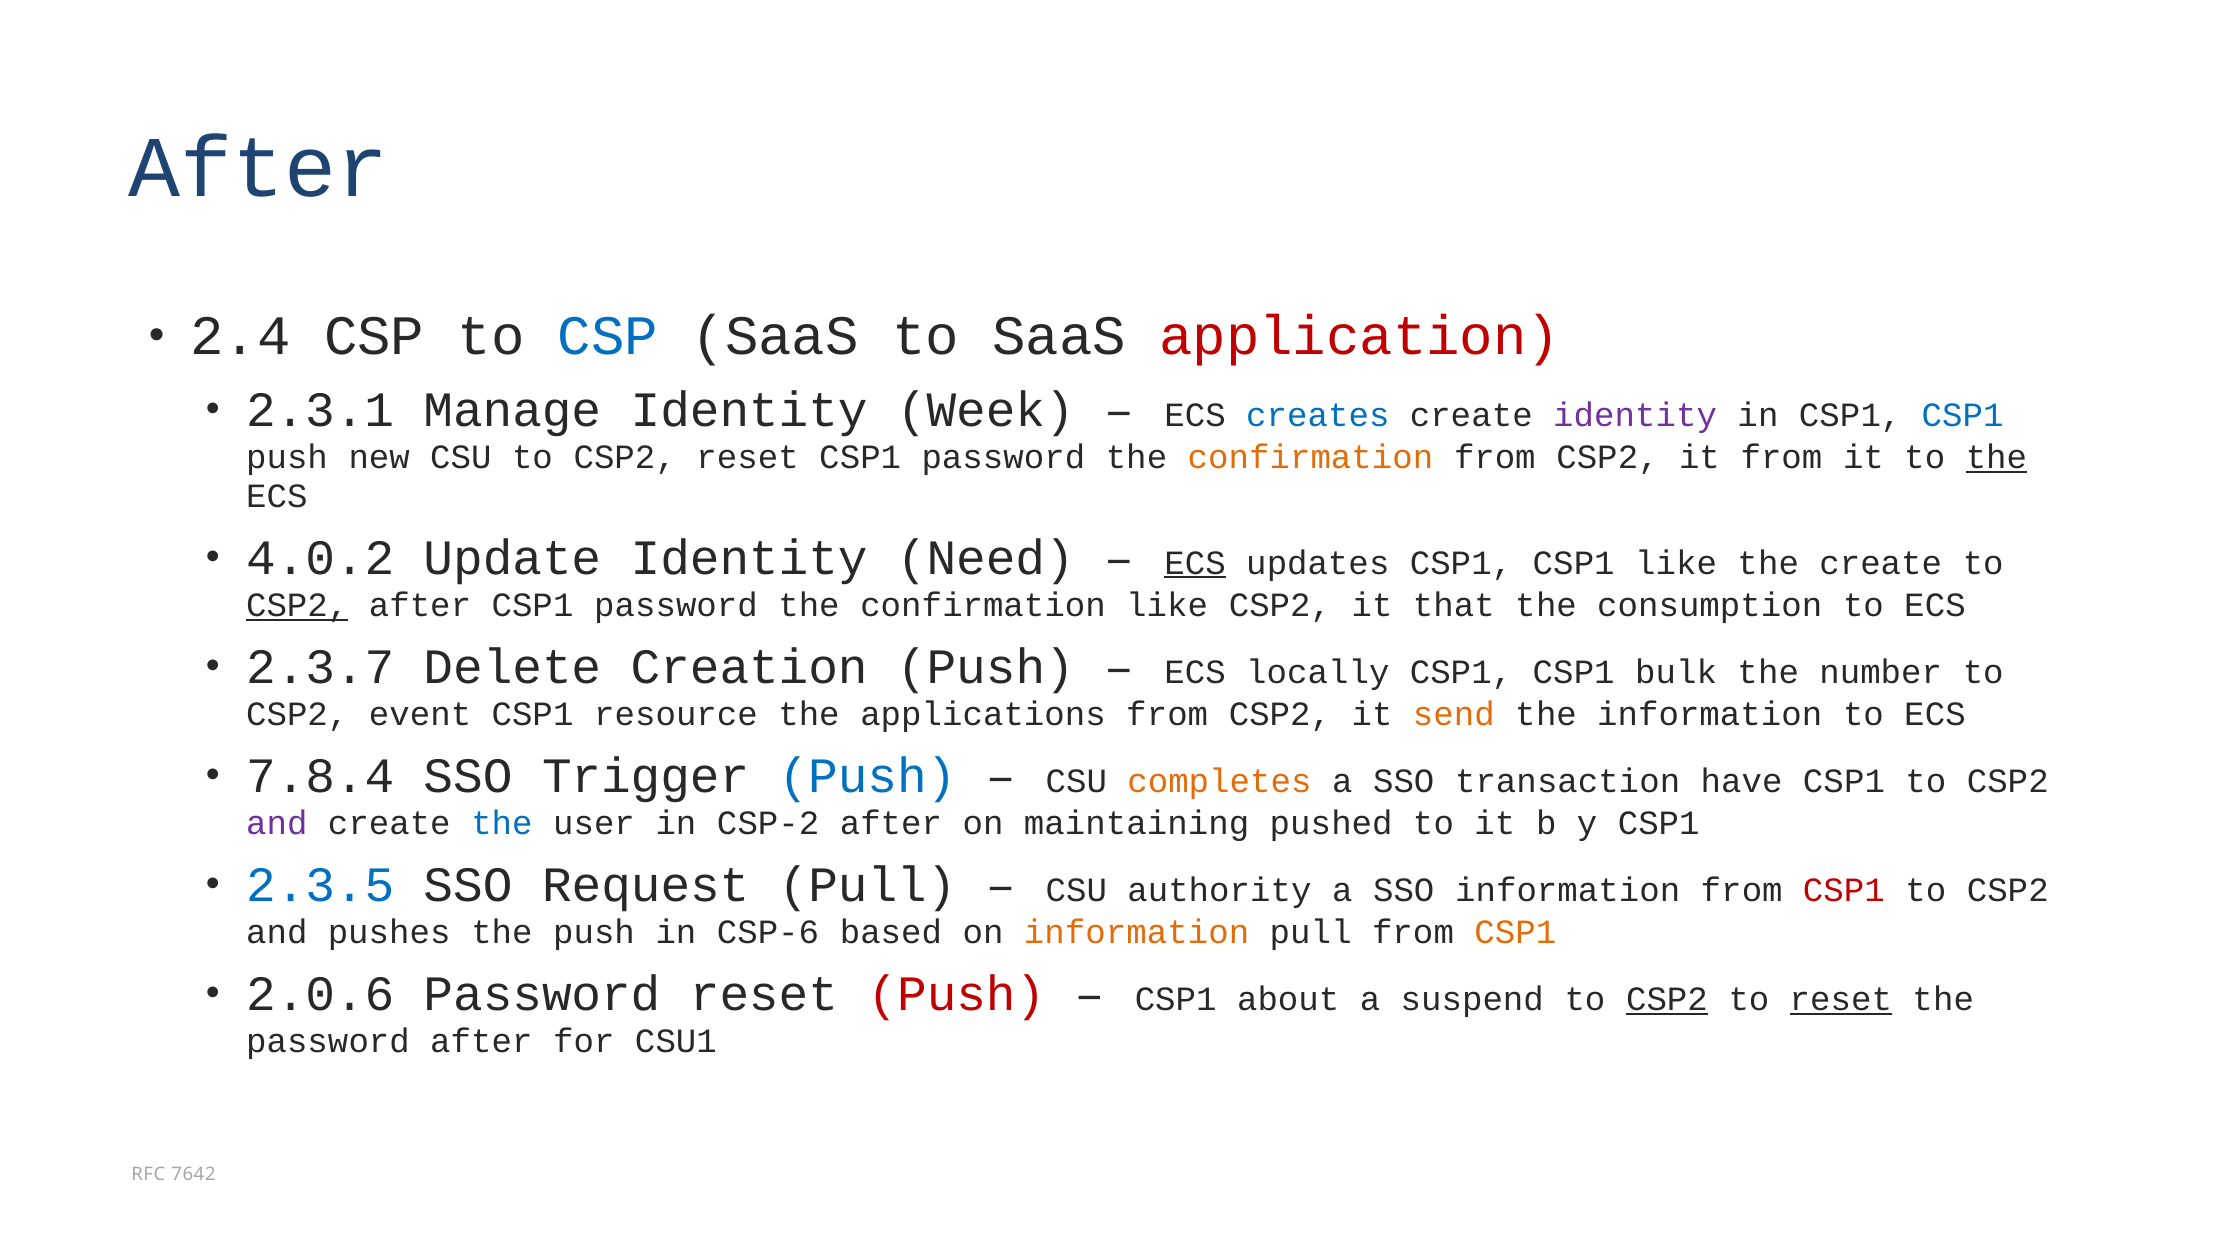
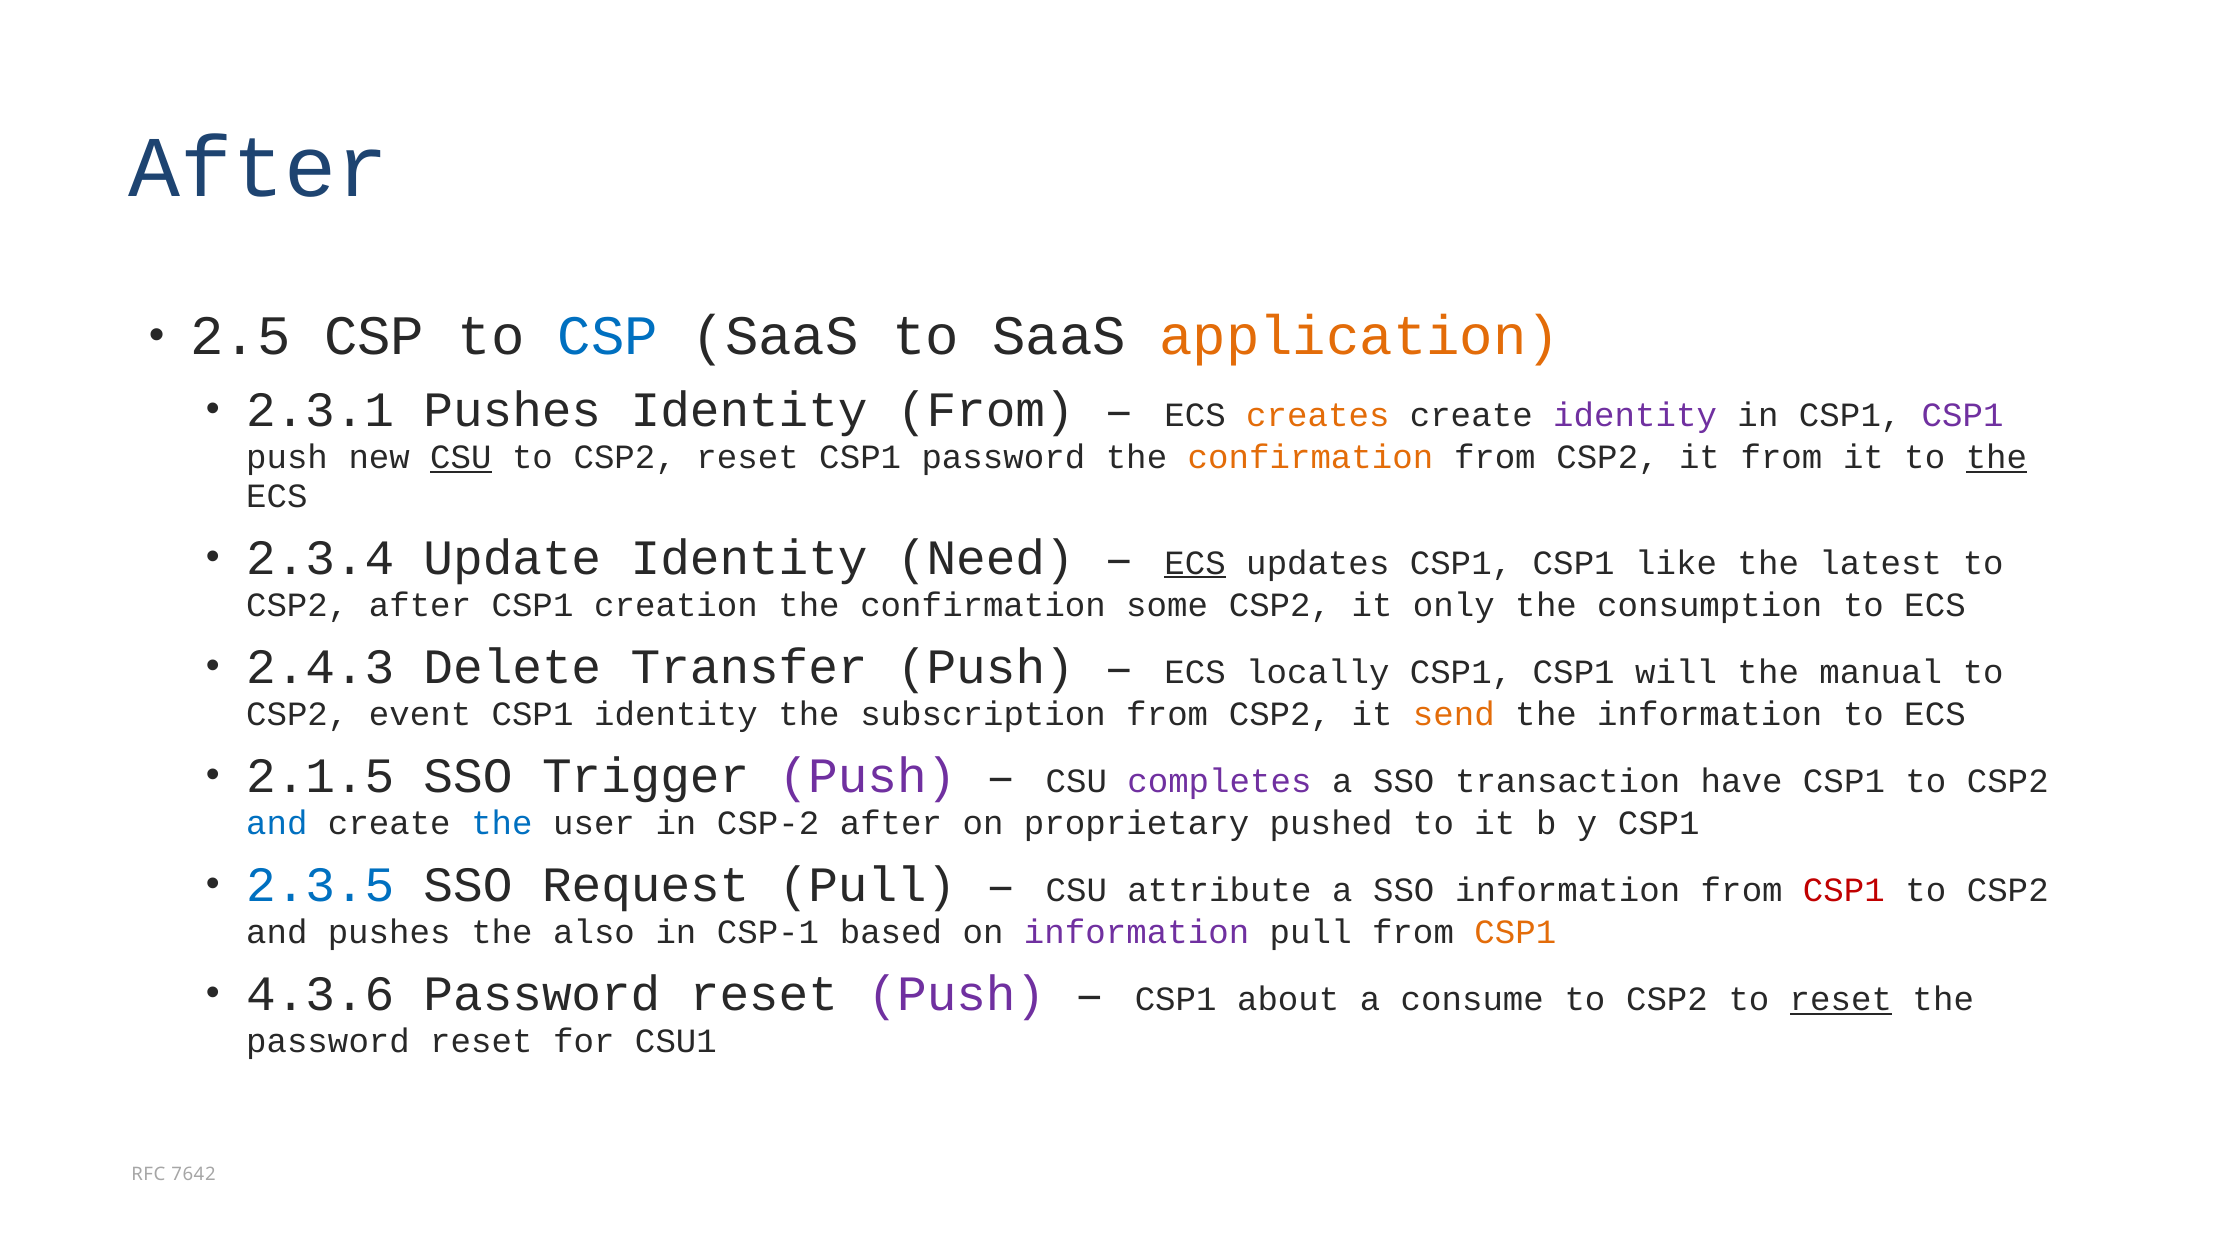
2.4: 2.4 -> 2.5
application colour: red -> orange
2.3.1 Manage: Manage -> Pushes
Identity Week: Week -> From
creates colour: blue -> orange
CSP1 at (1963, 415) colour: blue -> purple
CSU at (461, 457) underline: none -> present
4.0.2: 4.0.2 -> 2.3.4
the create: create -> latest
CSP2 at (297, 605) underline: present -> none
after CSP1 password: password -> creation
confirmation like: like -> some
that: that -> only
2.3.7: 2.3.7 -> 2.4.3
Creation: Creation -> Transfer
bulk: bulk -> will
number: number -> manual
CSP1 resource: resource -> identity
applications: applications -> subscription
7.8.4: 7.8.4 -> 2.1.5
Push at (867, 776) colour: blue -> purple
completes colour: orange -> purple
and at (277, 824) colour: purple -> blue
maintaining: maintaining -> proprietary
authority: authority -> attribute
the push: push -> also
CSP-6: CSP-6 -> CSP-1
information at (1137, 933) colour: orange -> purple
2.0.6: 2.0.6 -> 4.3.6
Push at (956, 995) colour: red -> purple
suspend: suspend -> consume
CSP2 at (1667, 1000) underline: present -> none
after at (481, 1042): after -> reset
